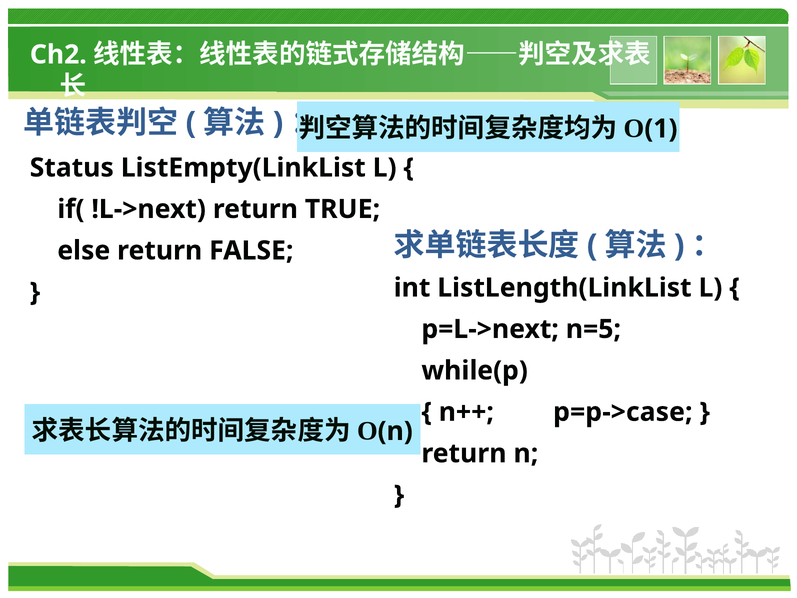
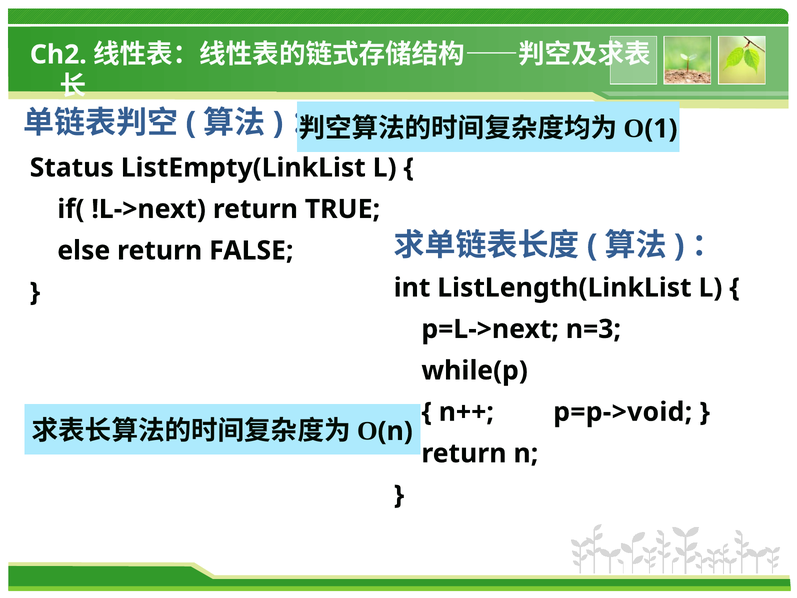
n=5: n=5 -> n=3
p=p->case: p=p->case -> p=p->void
